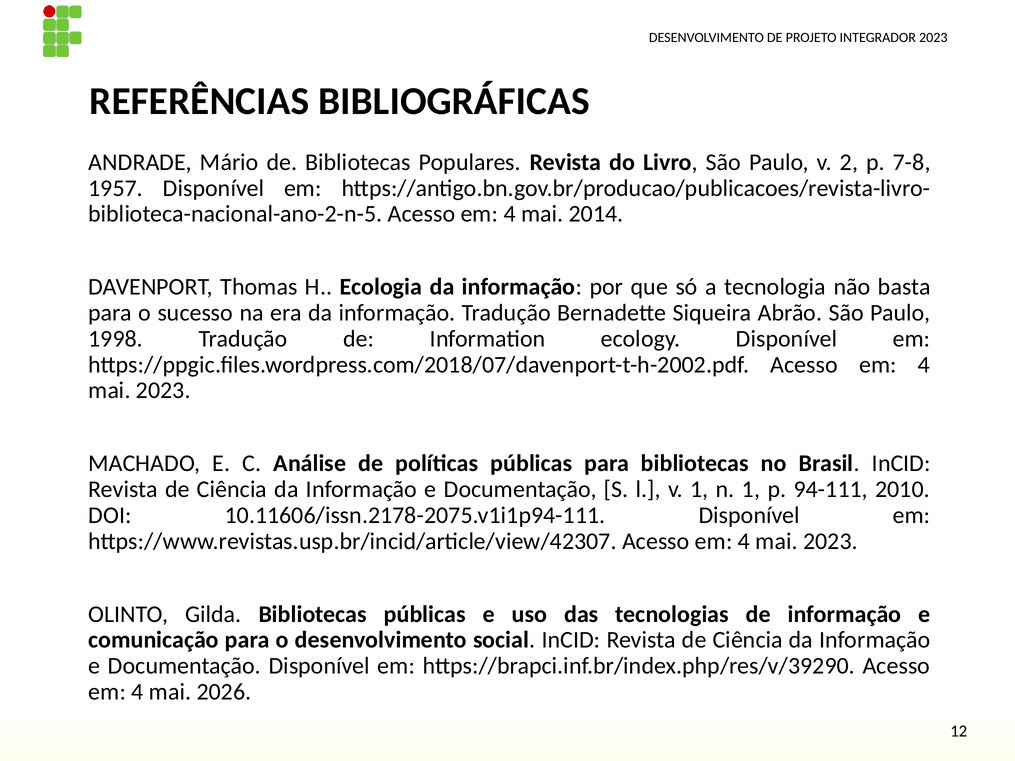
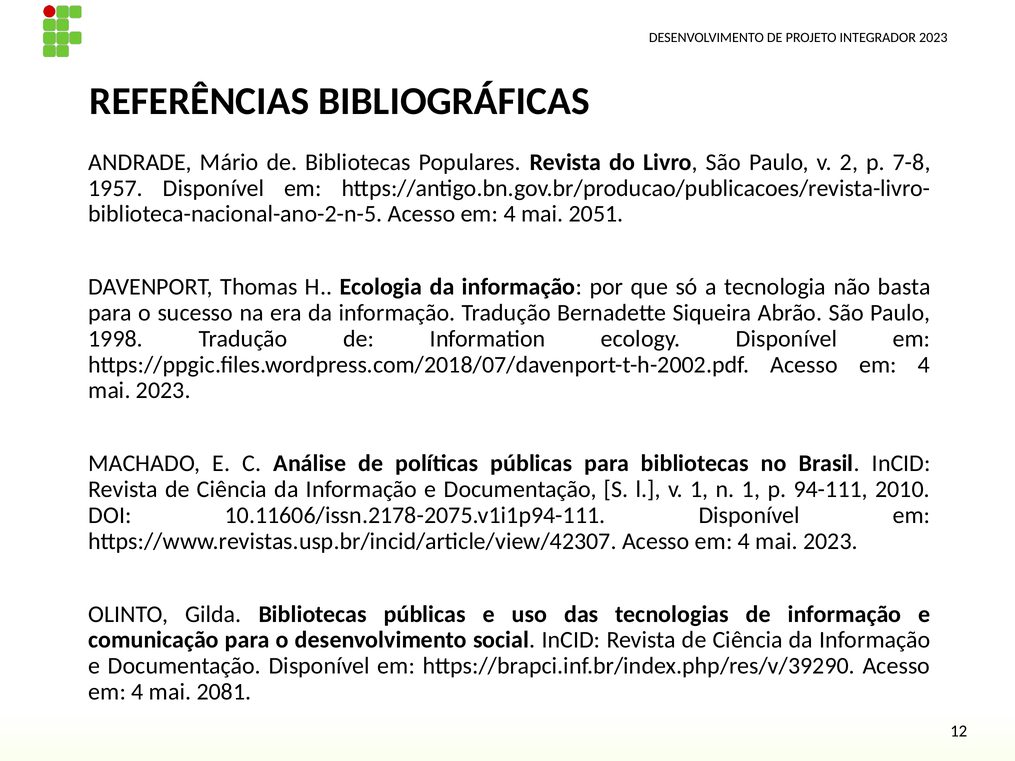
2014: 2014 -> 2051
2026: 2026 -> 2081
